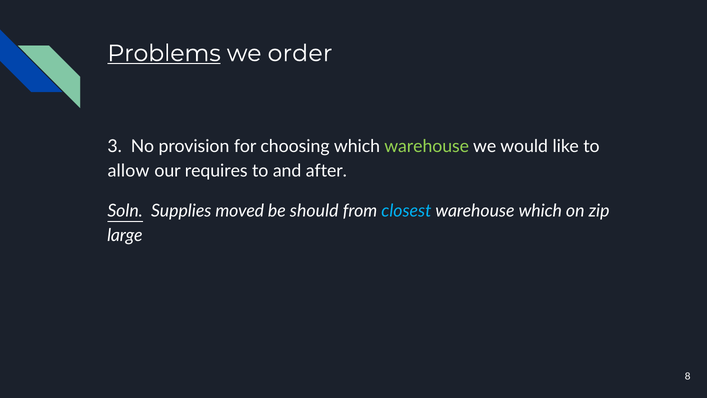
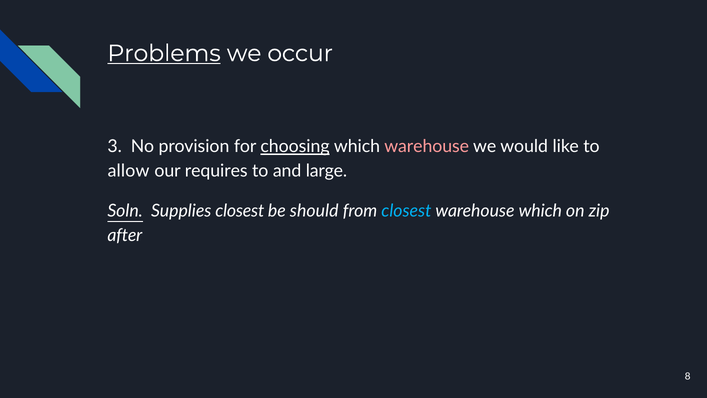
order: order -> occur
choosing underline: none -> present
warehouse at (427, 147) colour: light green -> pink
after: after -> large
Supplies moved: moved -> closest
large: large -> after
